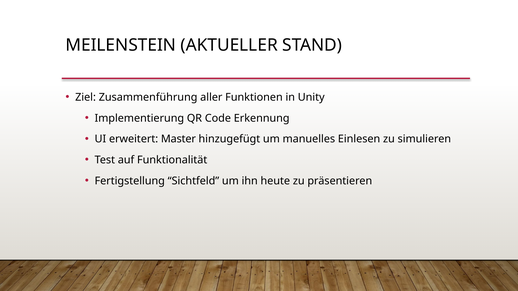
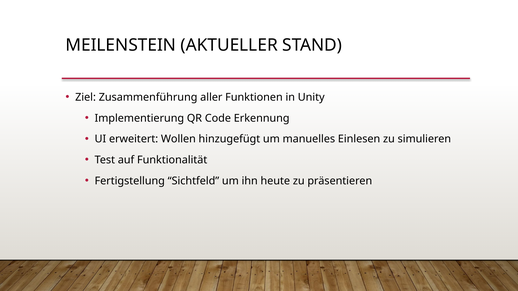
Master: Master -> Wollen
